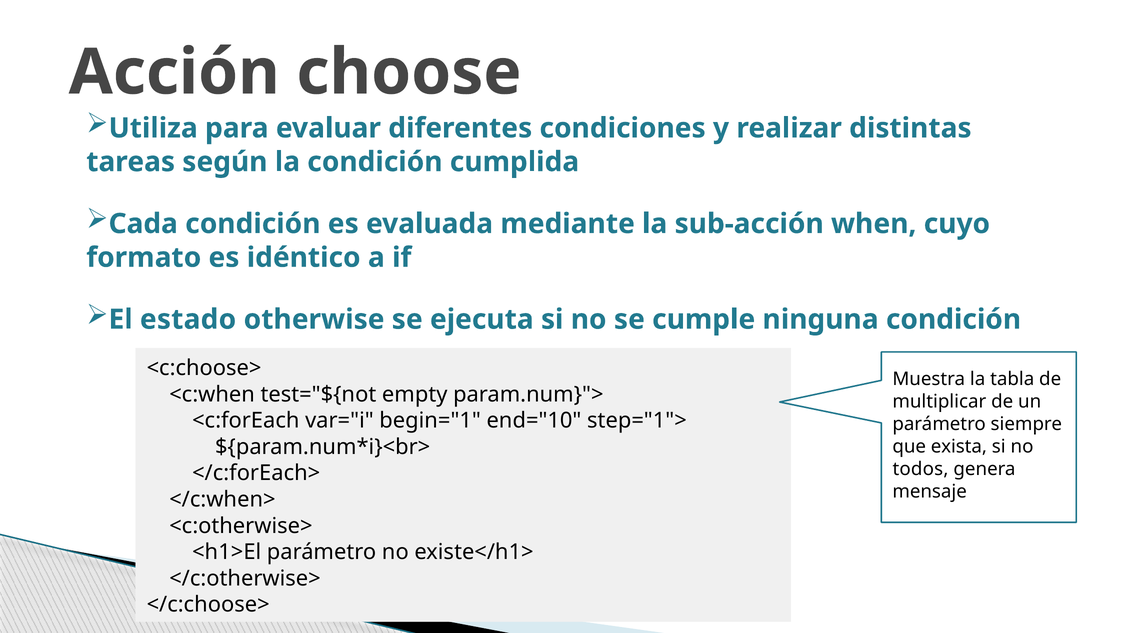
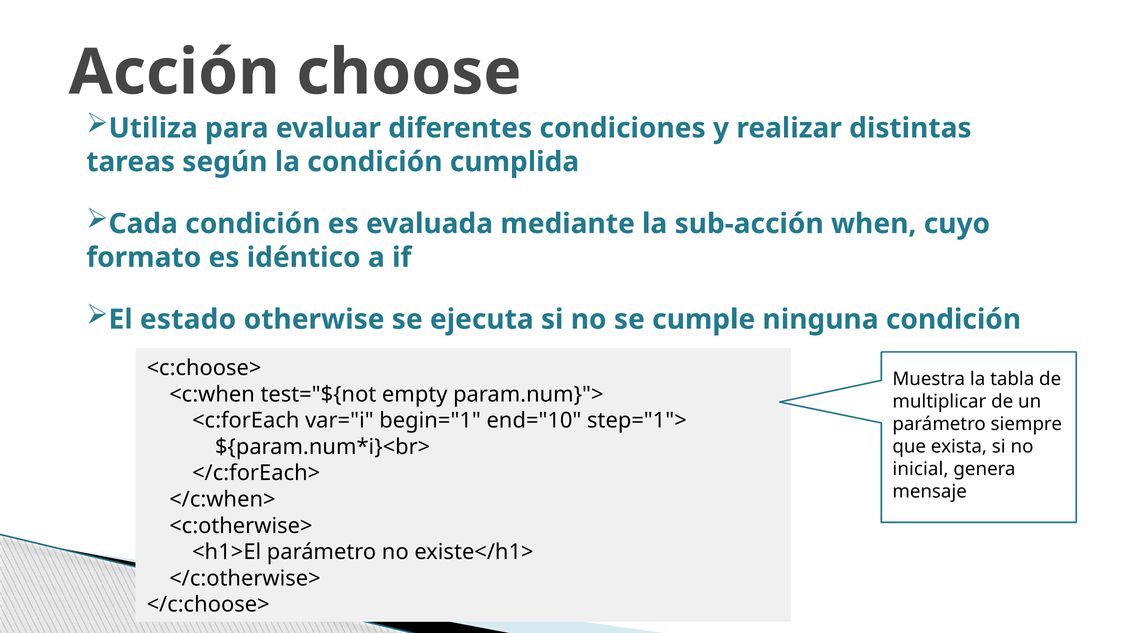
todos: todos -> inicial
